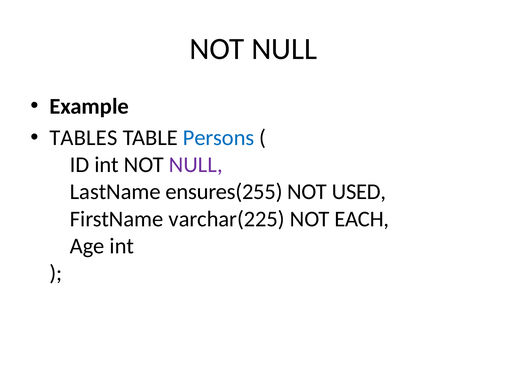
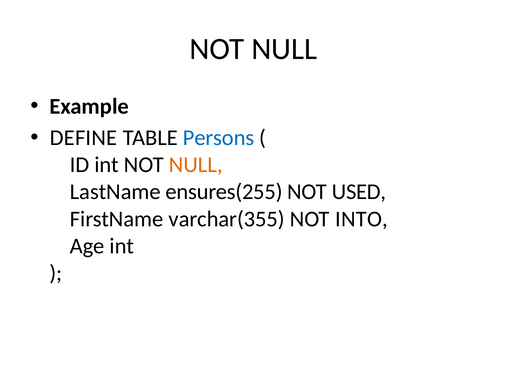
TABLES: TABLES -> DEFINE
NULL at (196, 165) colour: purple -> orange
varchar(225: varchar(225 -> varchar(355
EACH: EACH -> INTO
